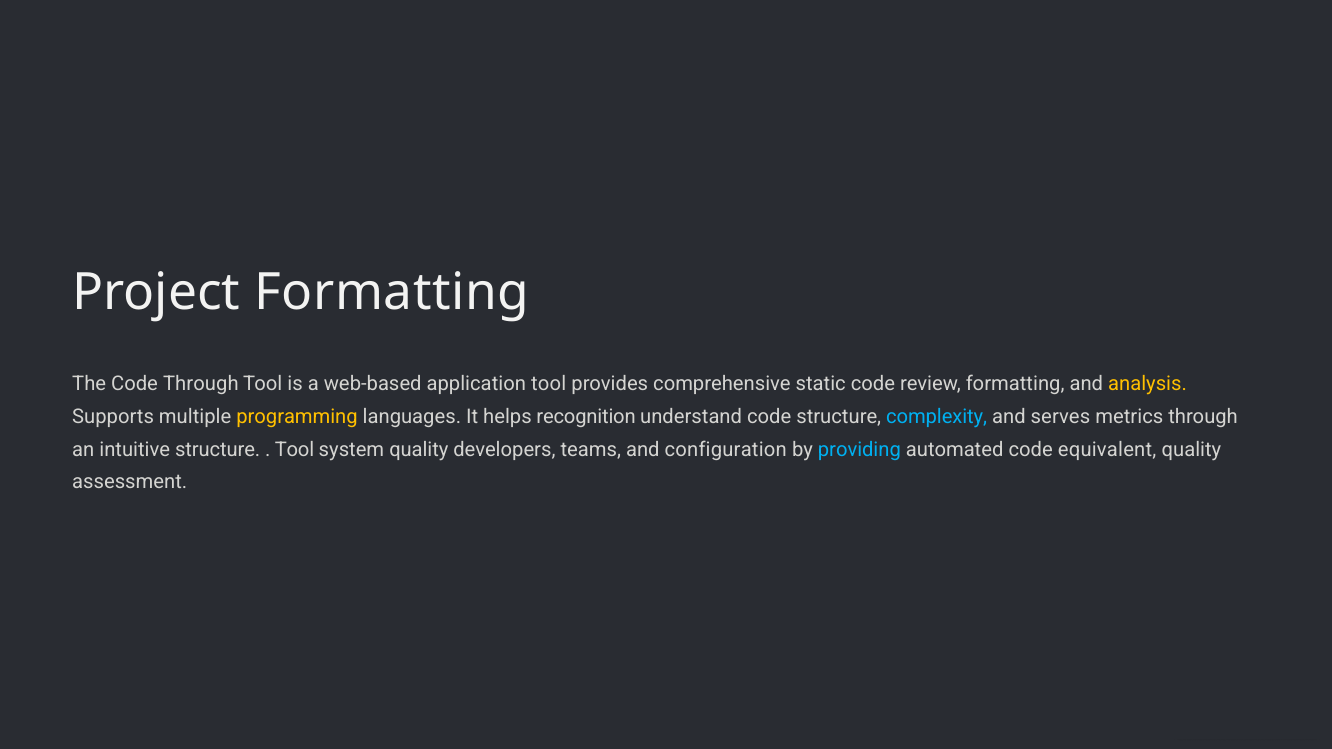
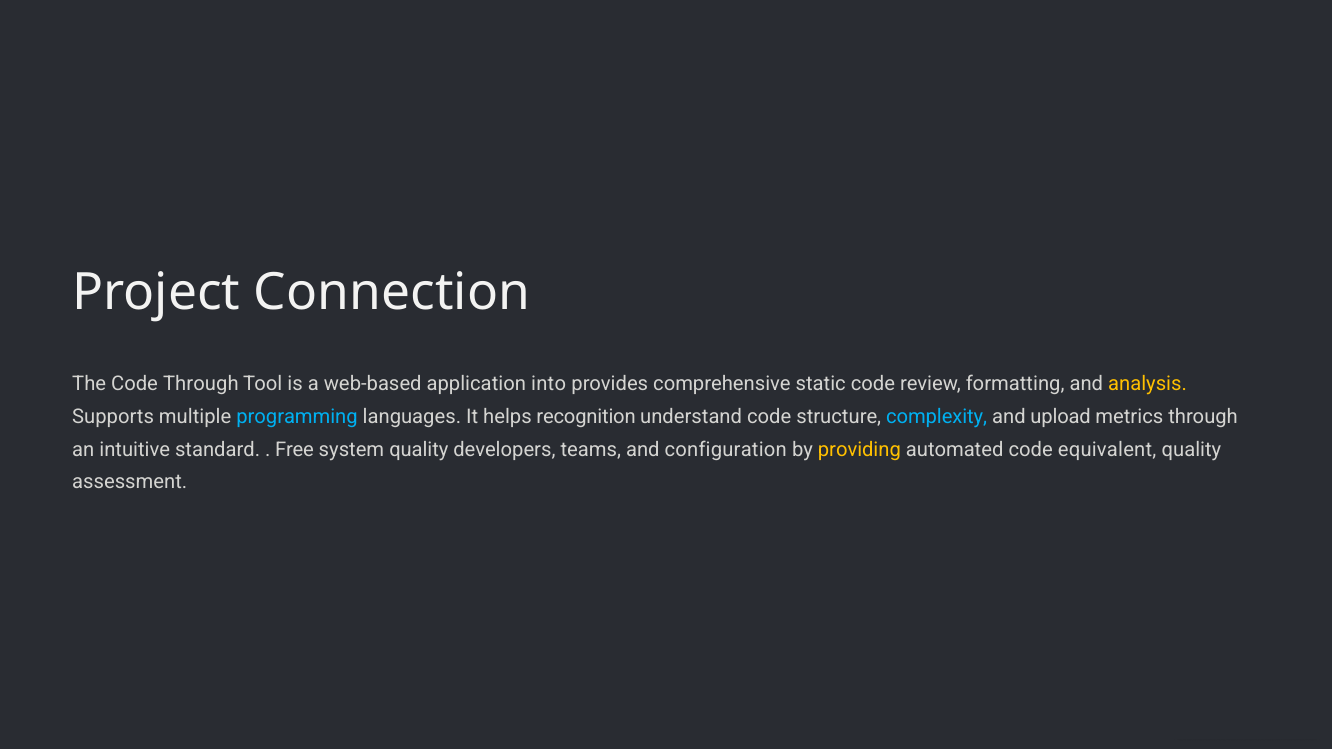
Project Formatting: Formatting -> Connection
application tool: tool -> into
programming colour: yellow -> light blue
serves: serves -> upload
intuitive structure: structure -> standard
Tool at (295, 450): Tool -> Free
providing colour: light blue -> yellow
